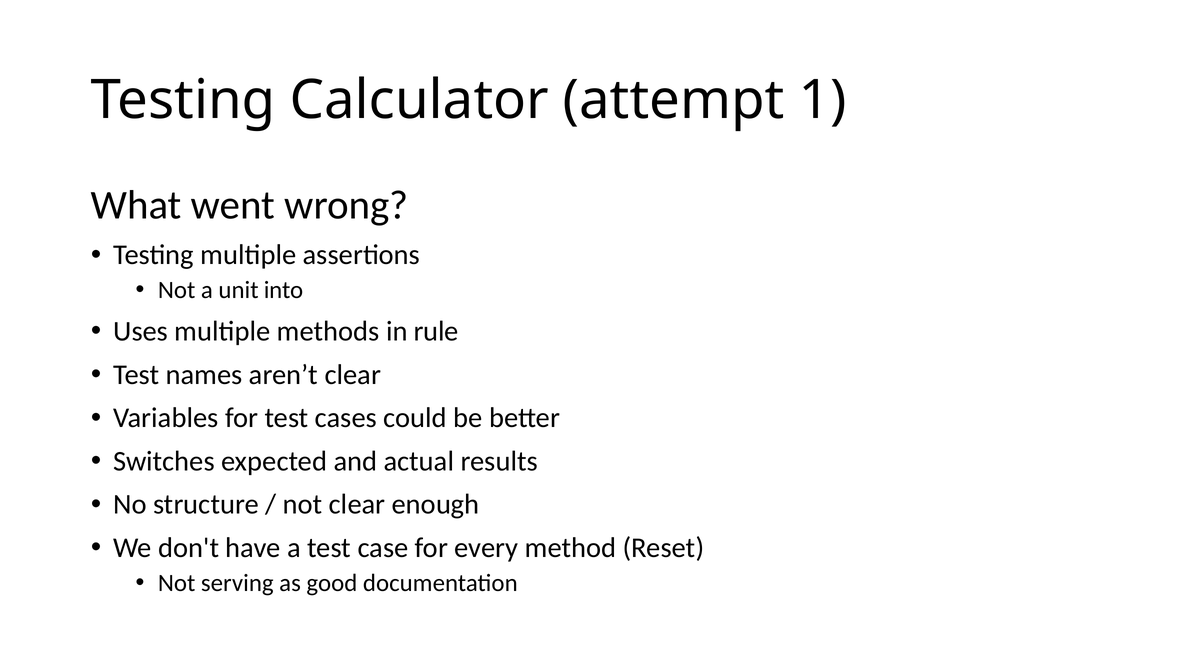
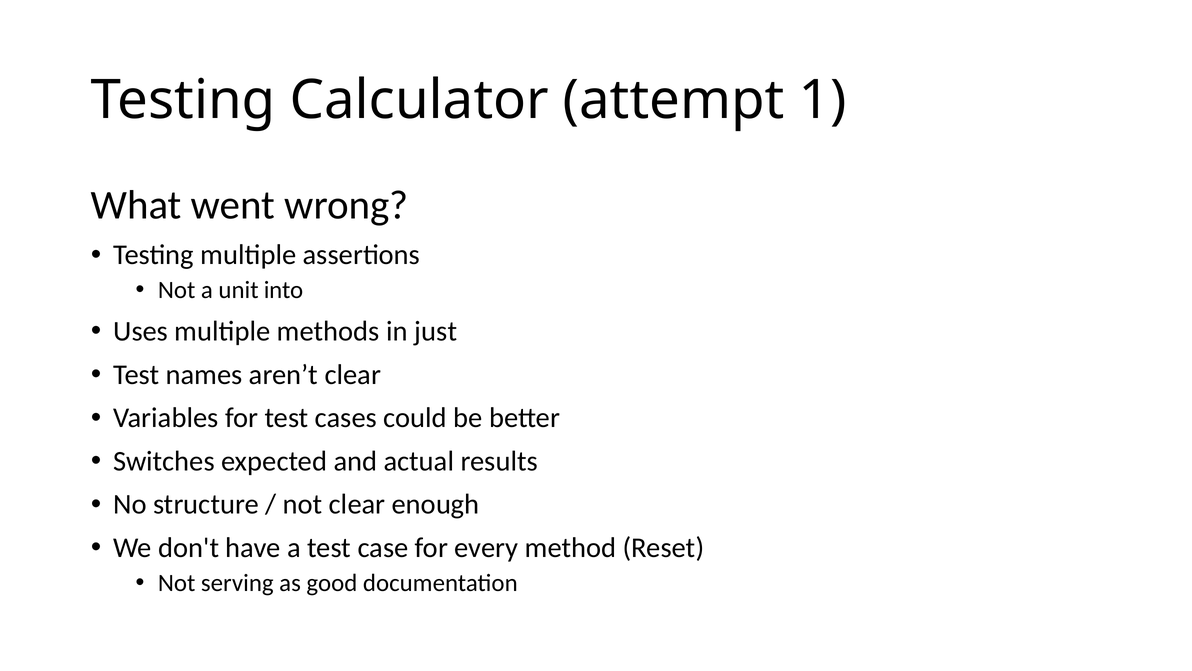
rule: rule -> just
